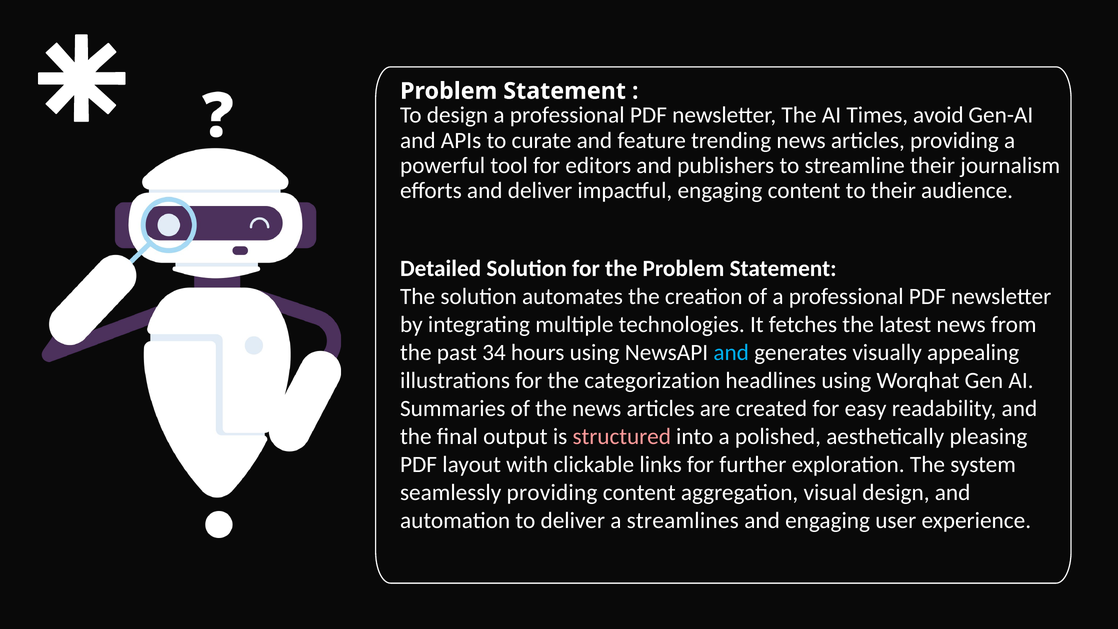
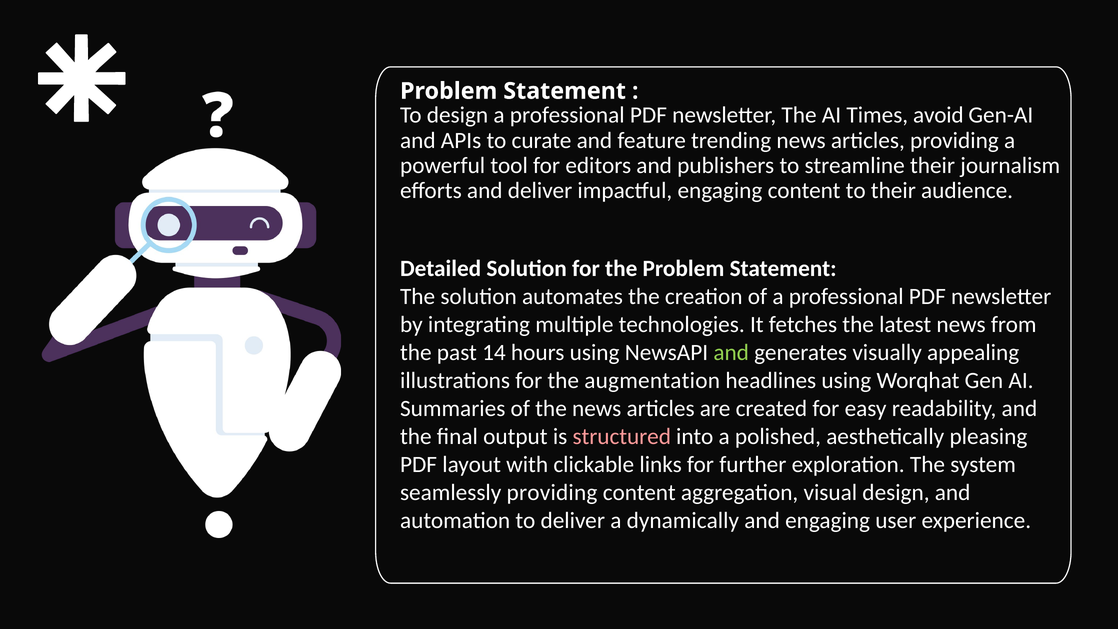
34: 34 -> 14
and at (731, 353) colour: light blue -> light green
categorization: categorization -> augmentation
streamlines: streamlines -> dynamically
